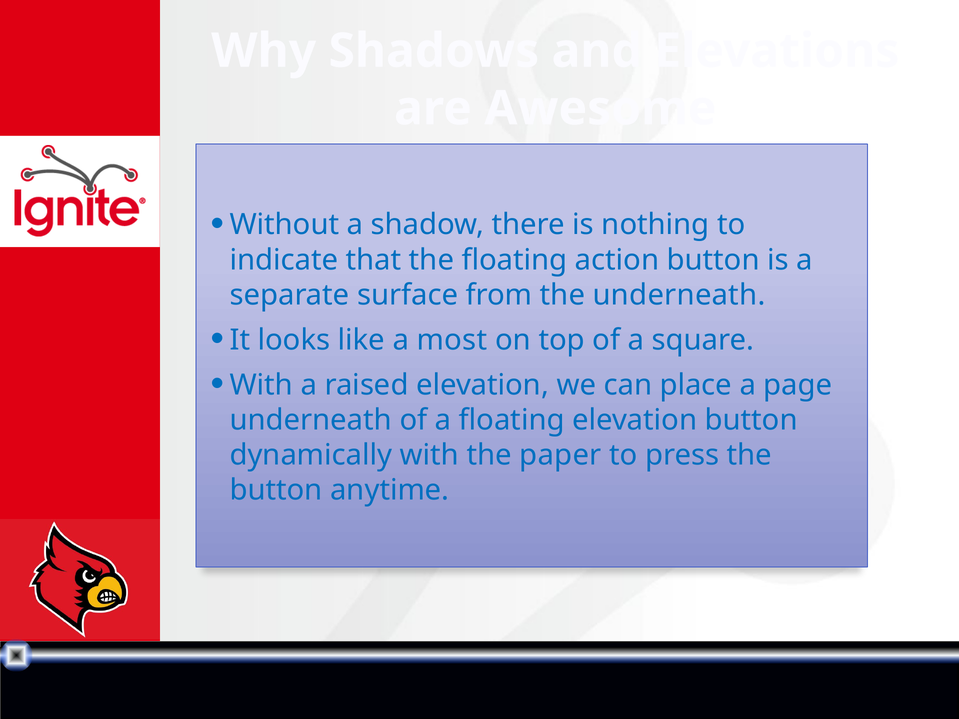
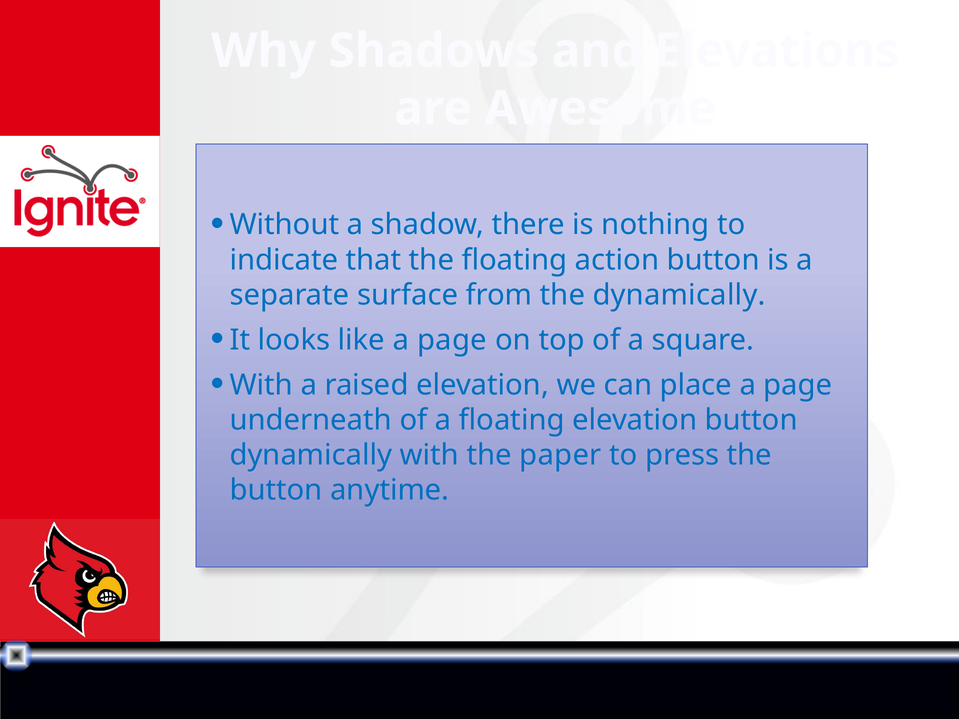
the underneath: underneath -> dynamically
like a most: most -> page
